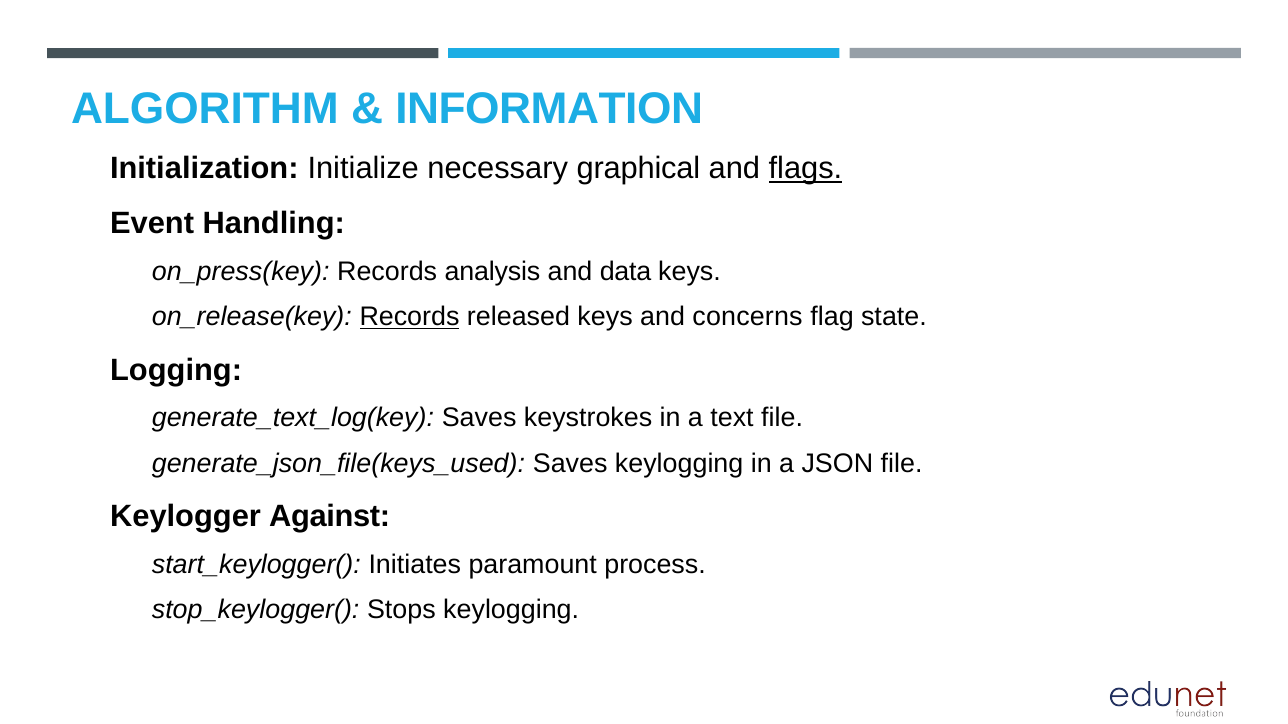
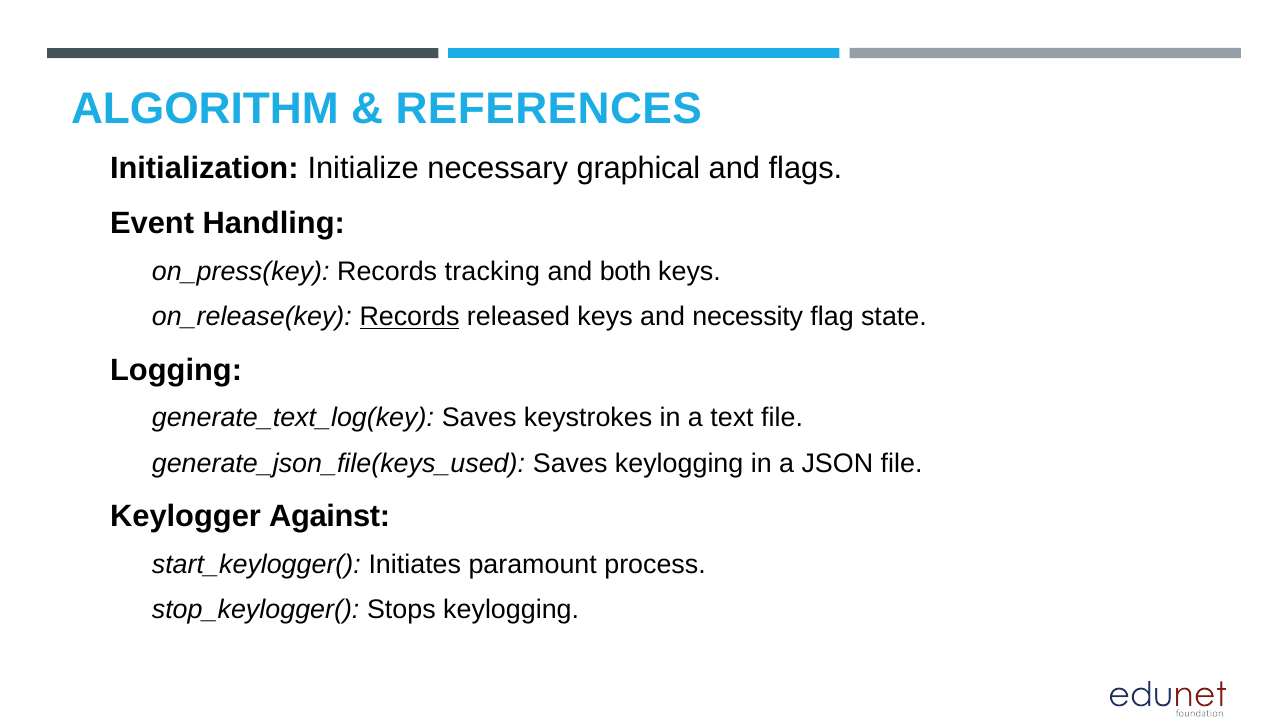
INFORMATION: INFORMATION -> REFERENCES
flags underline: present -> none
analysis: analysis -> tracking
data: data -> both
concerns: concerns -> necessity
